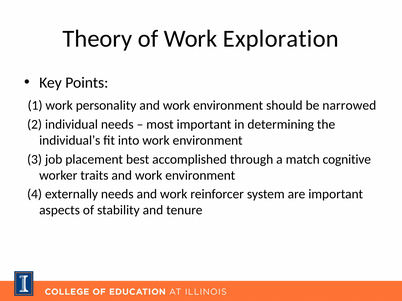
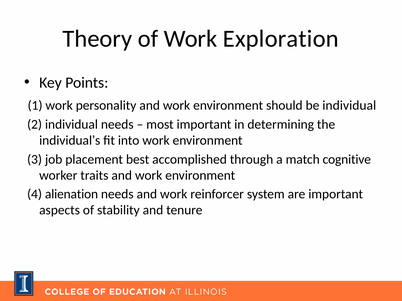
be narrowed: narrowed -> individual
externally: externally -> alienation
